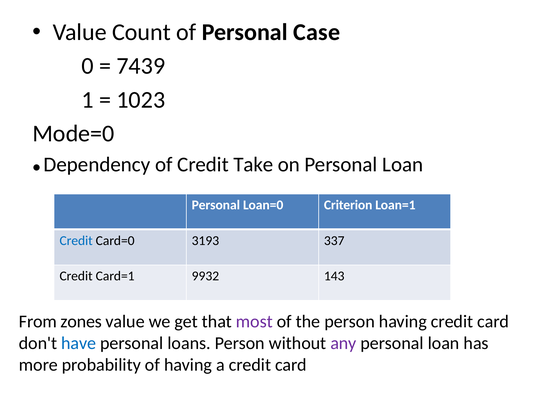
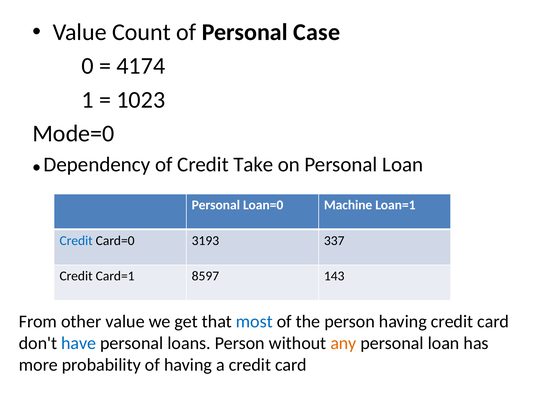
7439: 7439 -> 4174
Criterion: Criterion -> Machine
9932: 9932 -> 8597
zones: zones -> other
most colour: purple -> blue
any colour: purple -> orange
